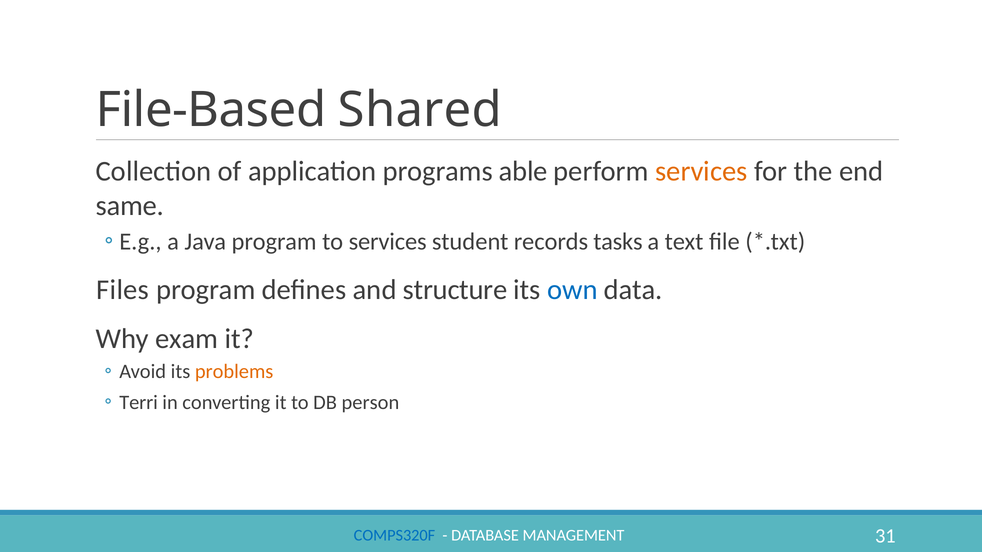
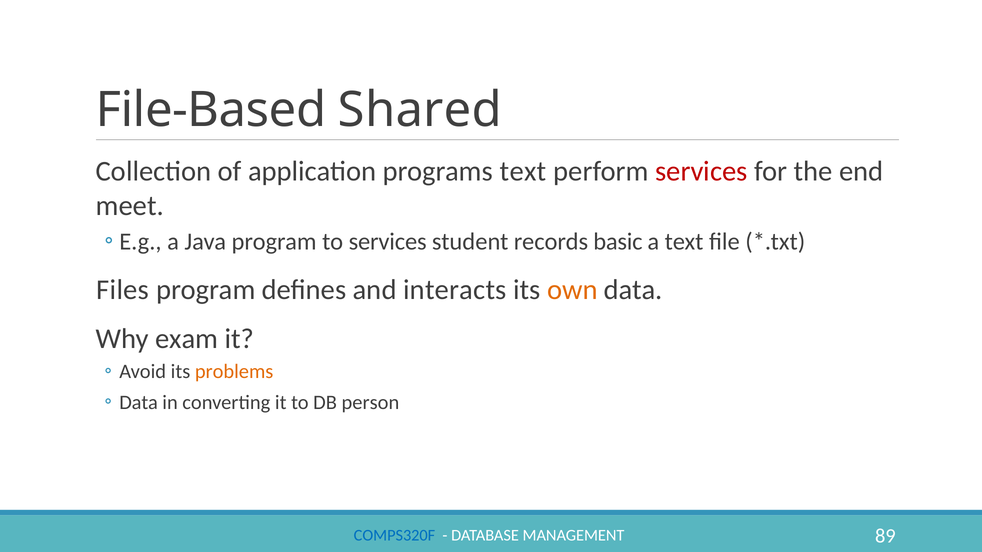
programs able: able -> text
services at (701, 172) colour: orange -> red
same: same -> meet
tasks: tasks -> basic
structure: structure -> interacts
own colour: blue -> orange
Terri at (139, 403): Terri -> Data
31: 31 -> 89
